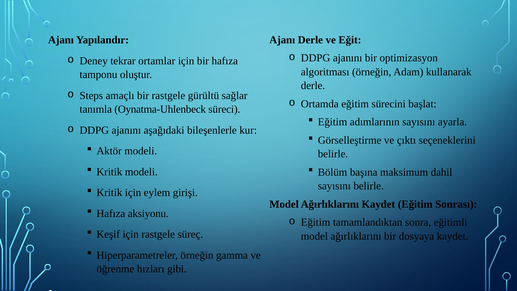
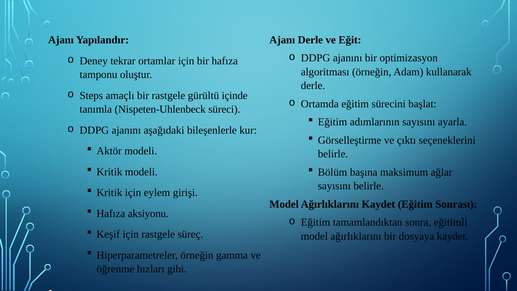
sağlar: sağlar -> içinde
Oynatma-Uhlenbeck: Oynatma-Uhlenbeck -> Nispeten-Uhlenbeck
dahil: dahil -> ağlar
